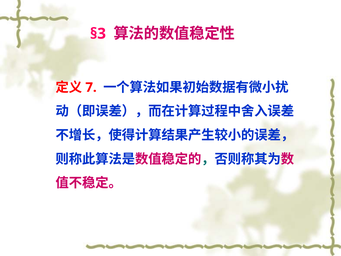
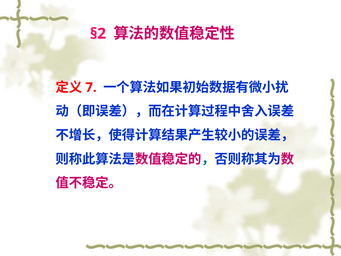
§3: §3 -> §2
